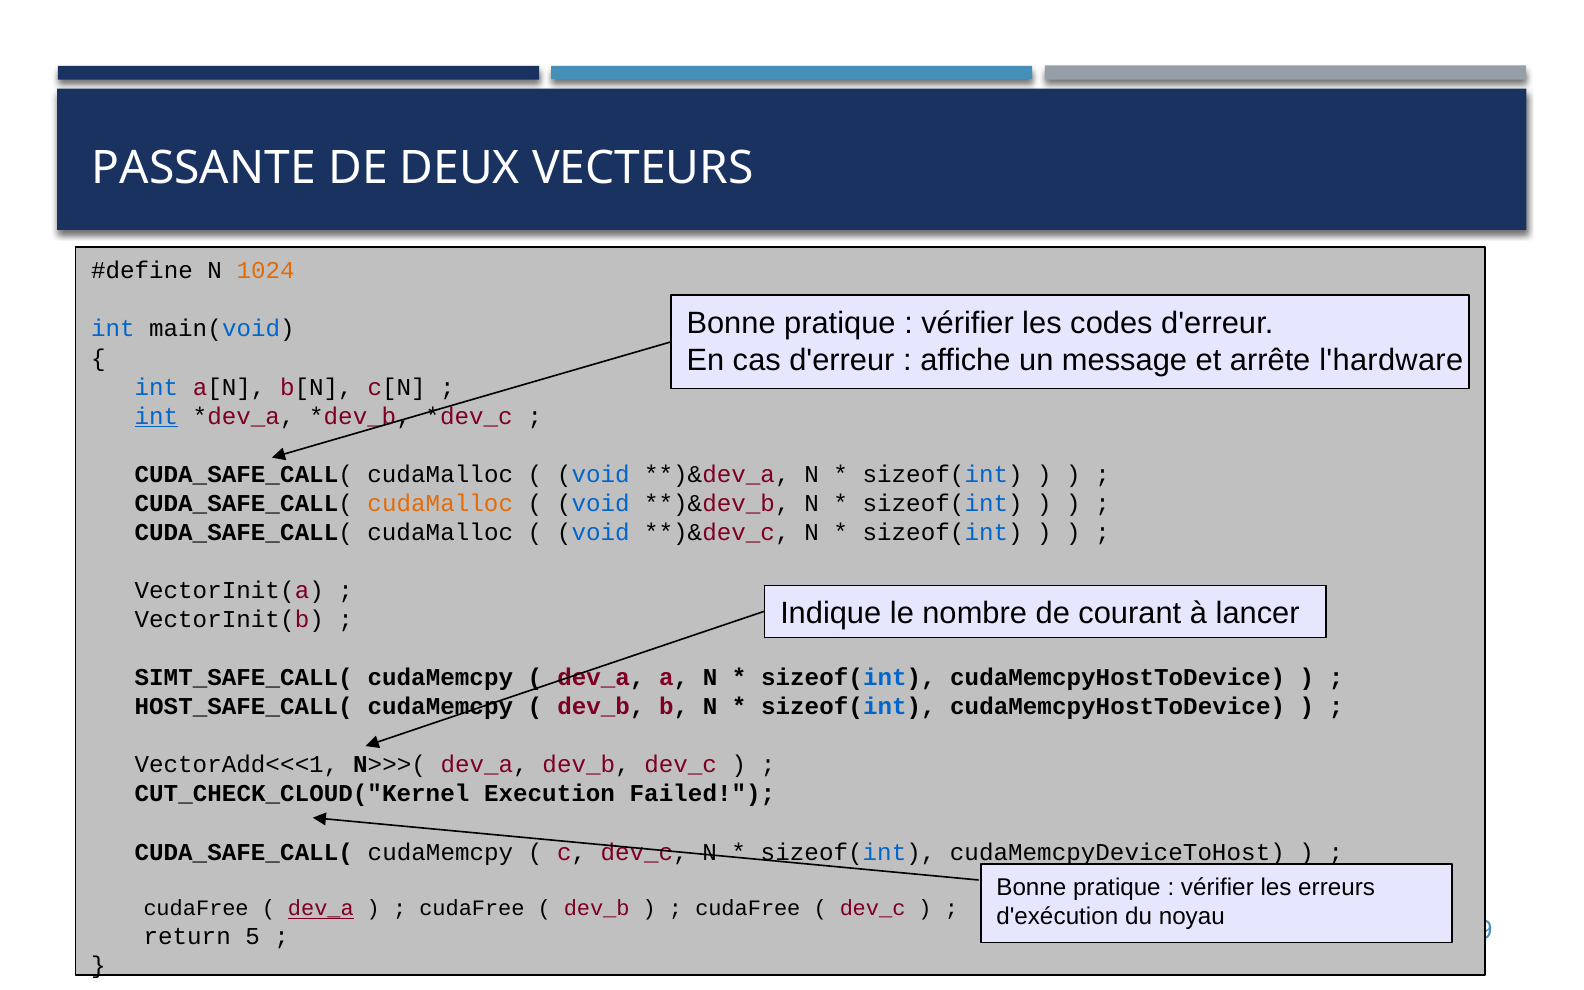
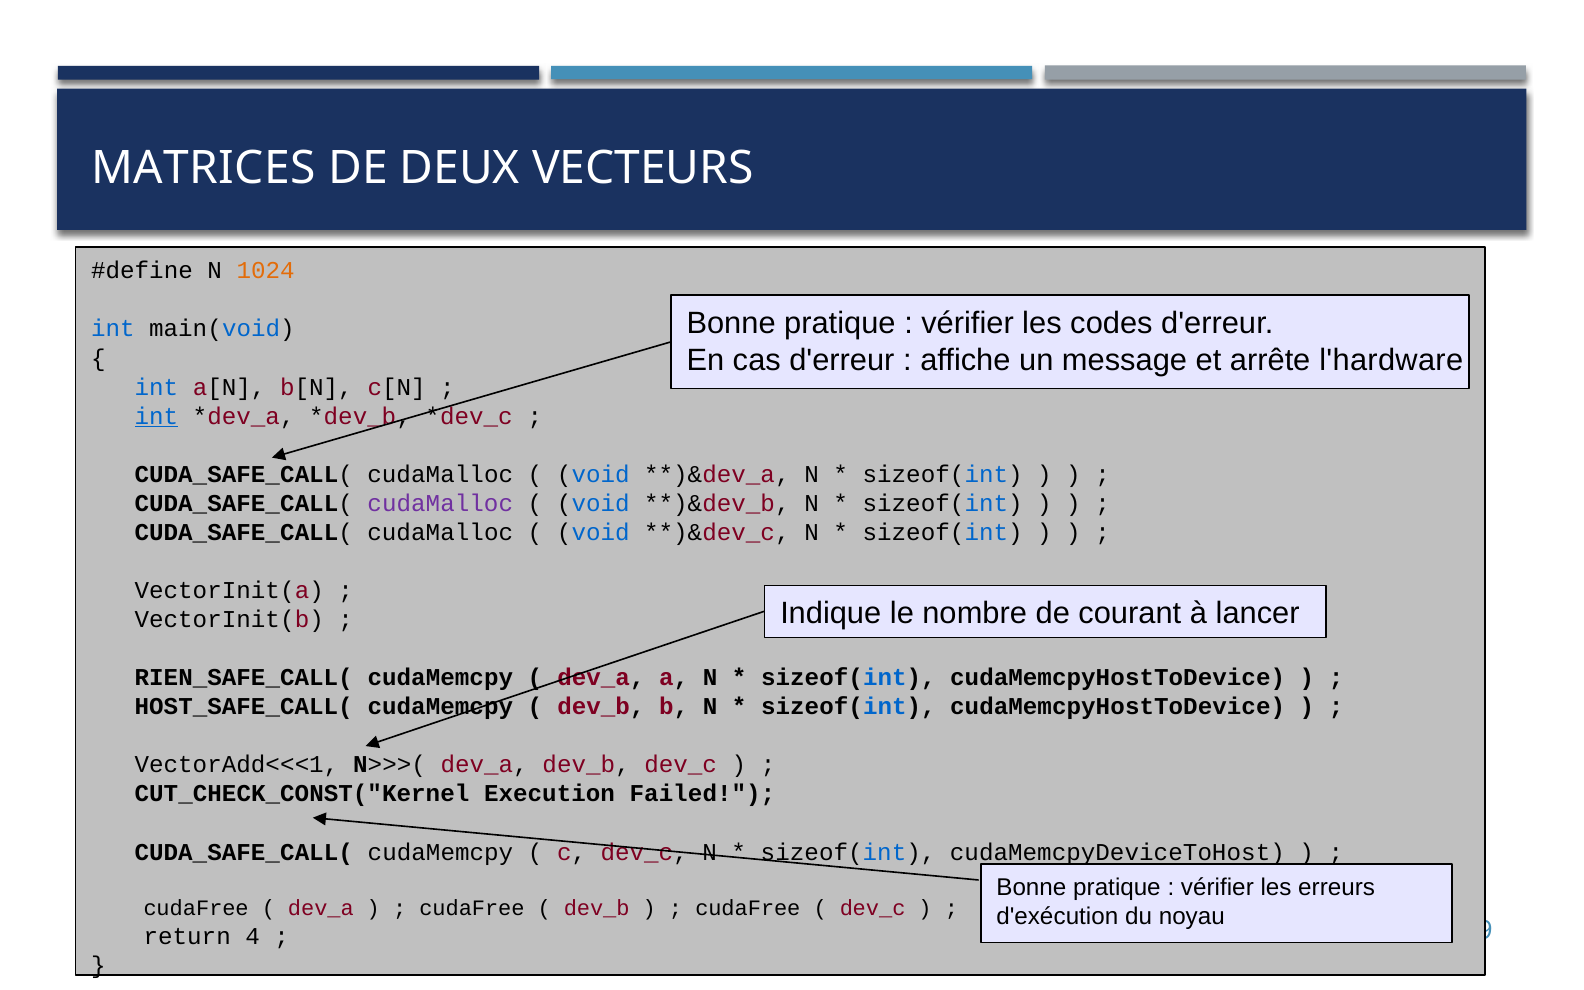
PASSANTE: PASSANTE -> MATRICES
cudaMalloc at (440, 503) colour: orange -> purple
SIMT_SAFE_CALL(: SIMT_SAFE_CALL( -> RIEN_SAFE_CALL(
CUT_CHECK_CLOUD("Kernel: CUT_CHECK_CLOUD("Kernel -> CUT_CHECK_CONST("Kernel
dev_a at (321, 909) underline: present -> none
5: 5 -> 4
